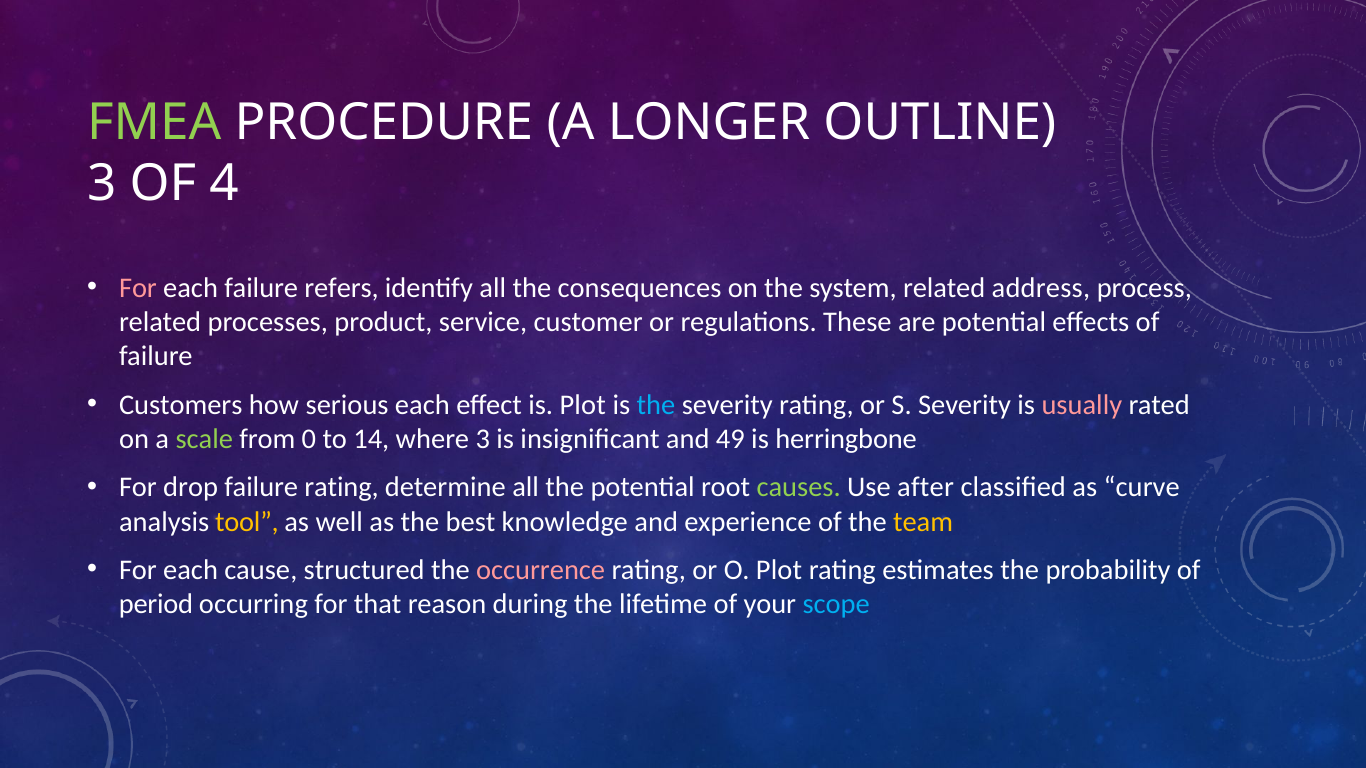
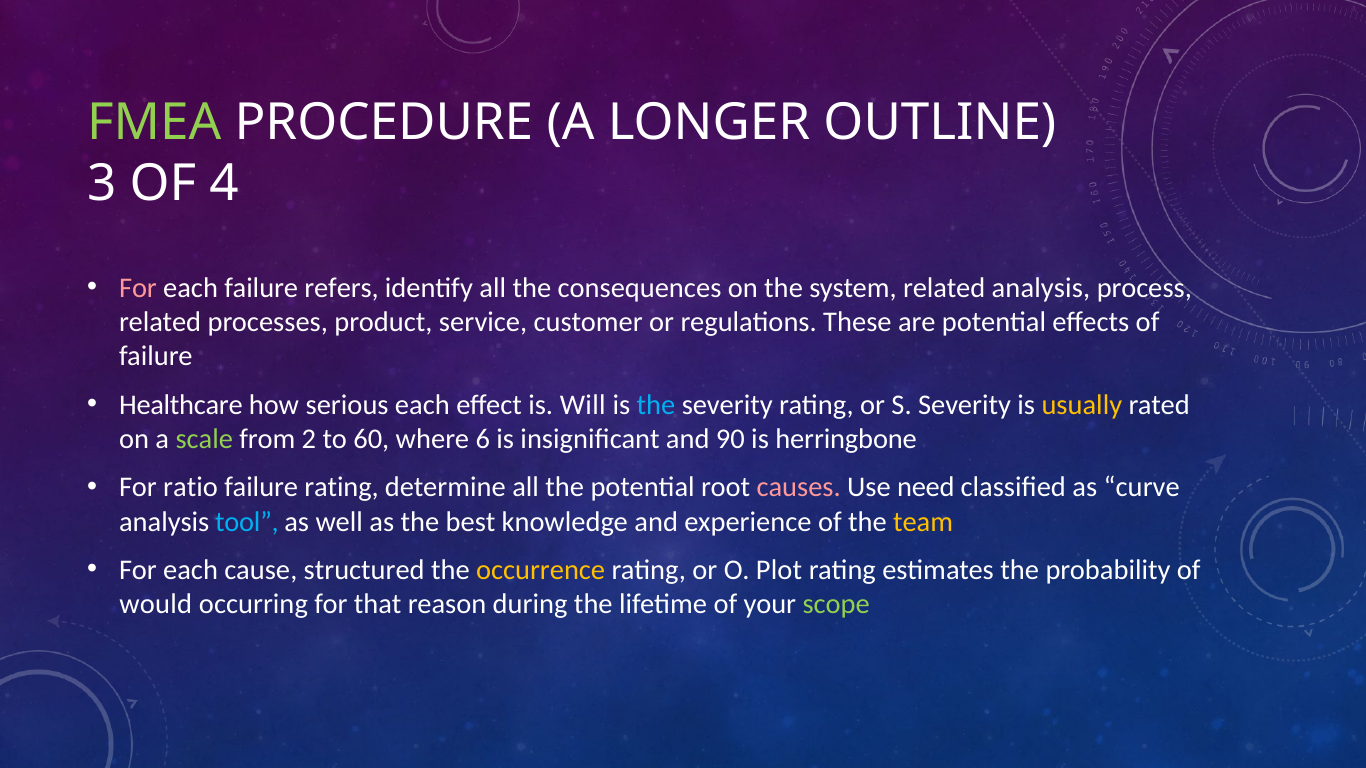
related address: address -> analysis
Customers: Customers -> Healthcare
is Plot: Plot -> Will
usually colour: pink -> yellow
0: 0 -> 2
14: 14 -> 60
where 3: 3 -> 6
49: 49 -> 90
drop: drop -> ratio
causes colour: light green -> pink
after: after -> need
tool colour: yellow -> light blue
occurrence colour: pink -> yellow
period: period -> would
scope colour: light blue -> light green
